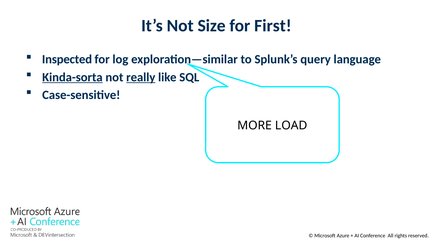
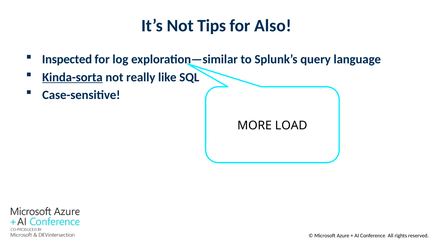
Size: Size -> Tips
First: First -> Also
really underline: present -> none
